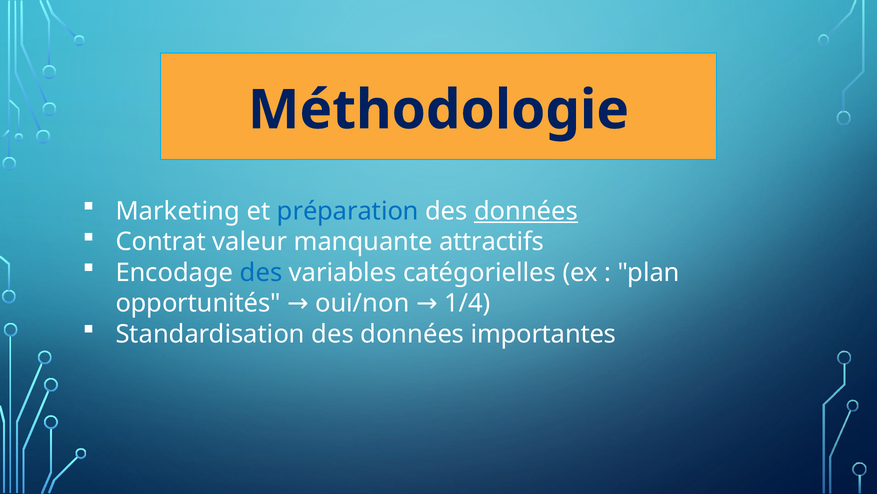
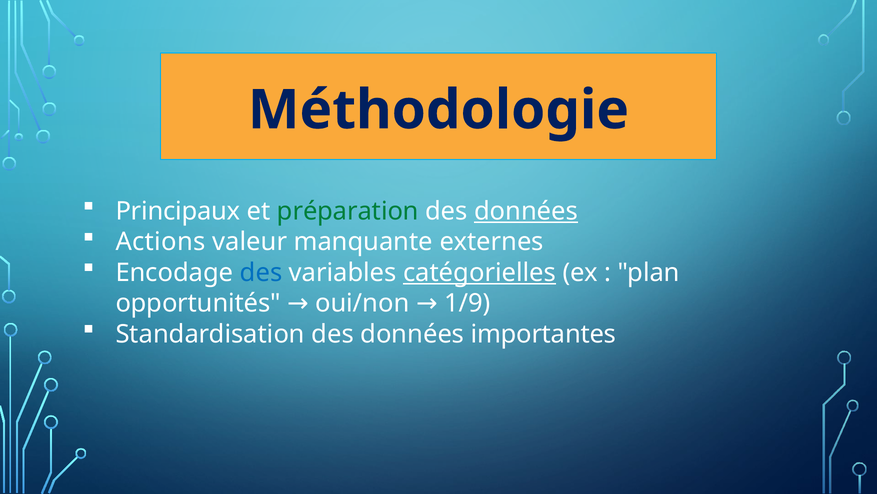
Marketing: Marketing -> Principaux
préparation colour: blue -> green
Contrat: Contrat -> Actions
attractifs: attractifs -> externes
catégorielles underline: none -> present
1/4: 1/4 -> 1/9
